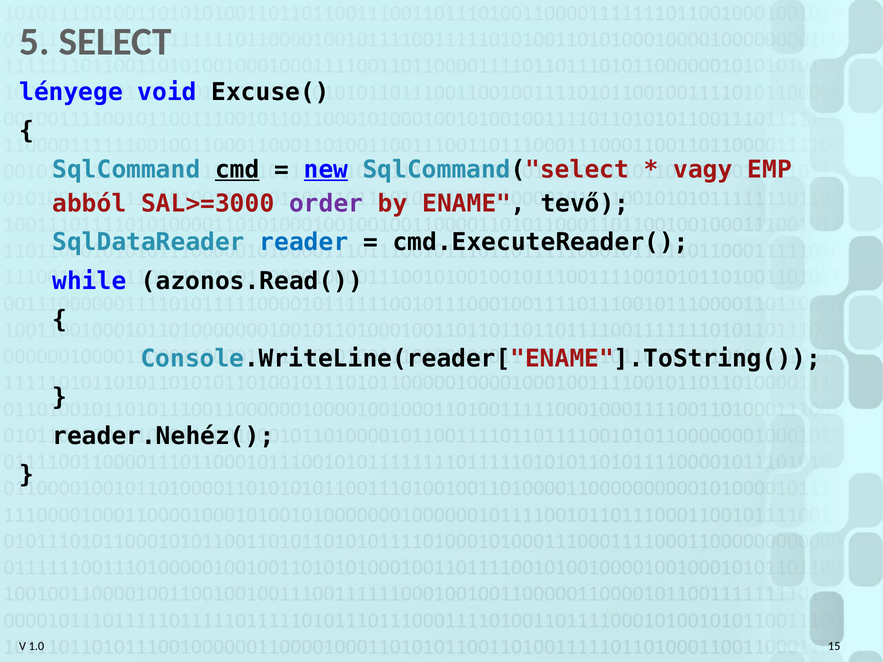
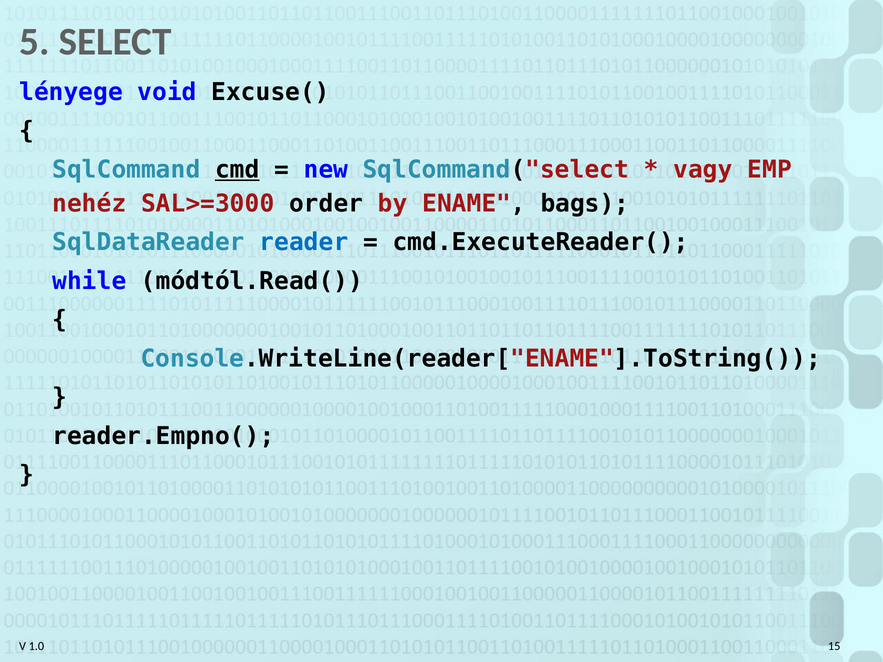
new underline: present -> none
abból: abból -> nehéz
order colour: purple -> black
tevő: tevő -> bags
azonos.Read(: azonos.Read( -> módtól.Read(
reader.Nehéz(: reader.Nehéz( -> reader.Empno(
